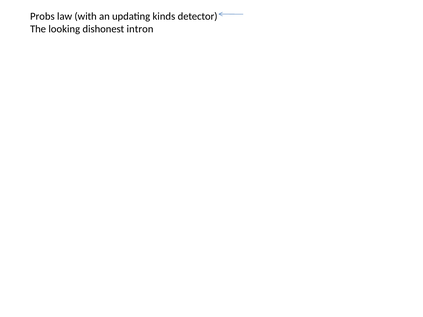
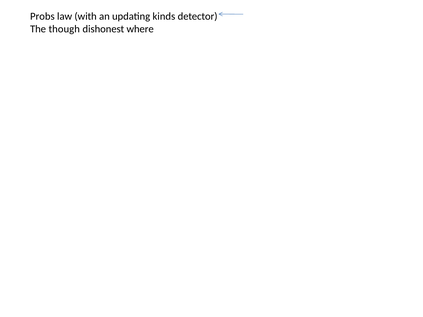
looking: looking -> though
intron: intron -> where
